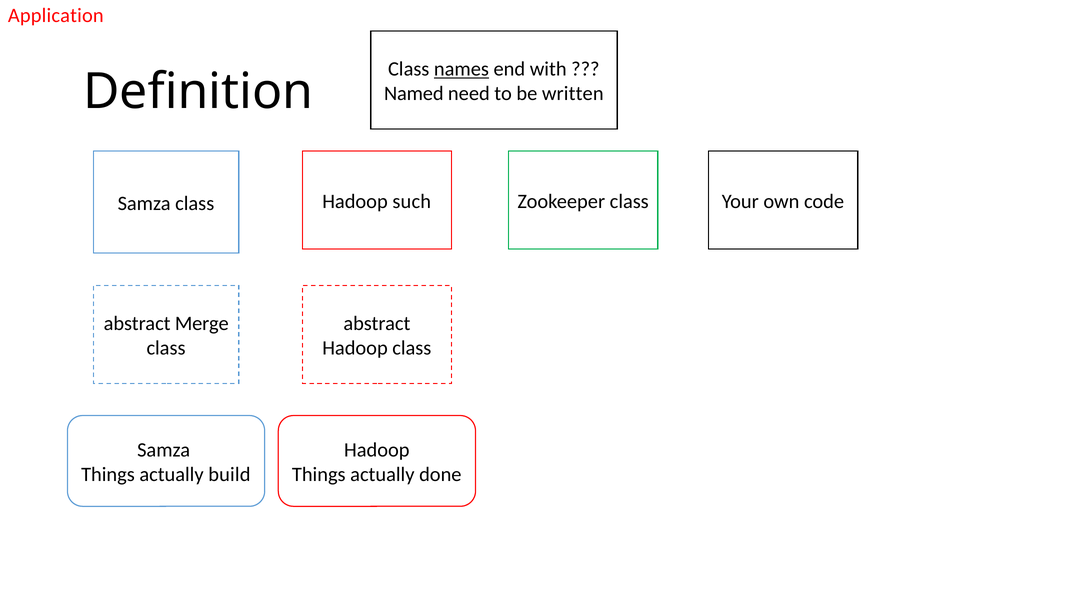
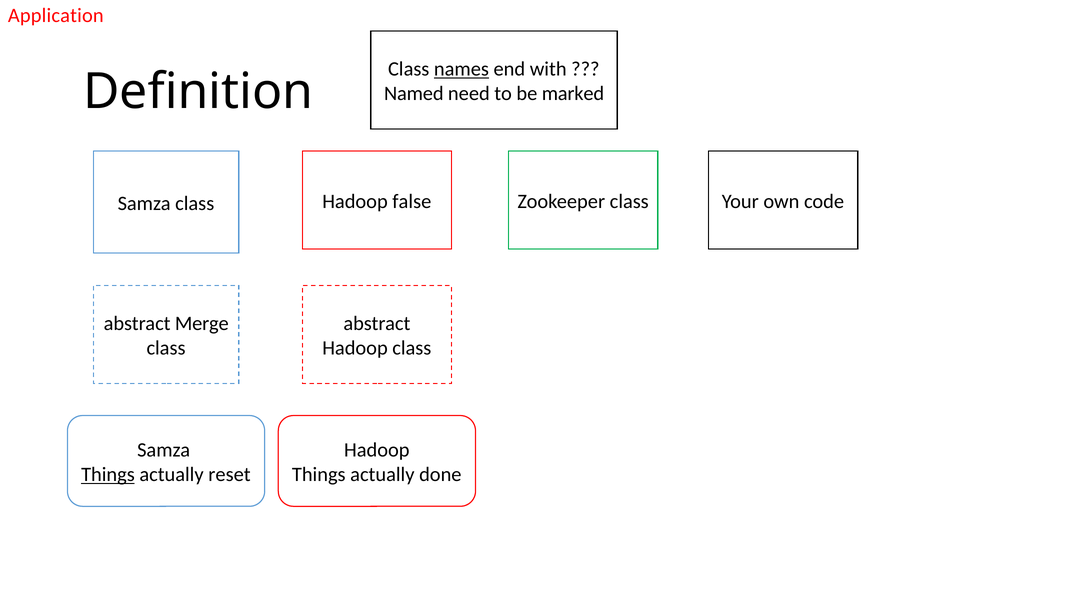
written: written -> marked
such: such -> false
Things at (108, 475) underline: none -> present
build: build -> reset
